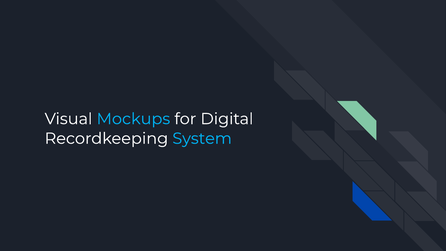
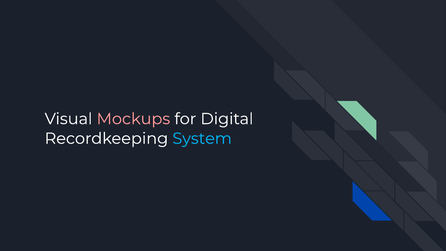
Mockups colour: light blue -> pink
